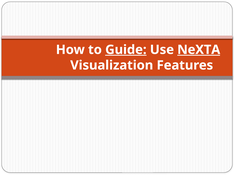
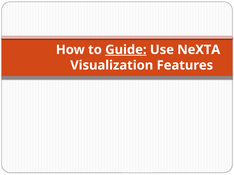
NeXTA underline: present -> none
